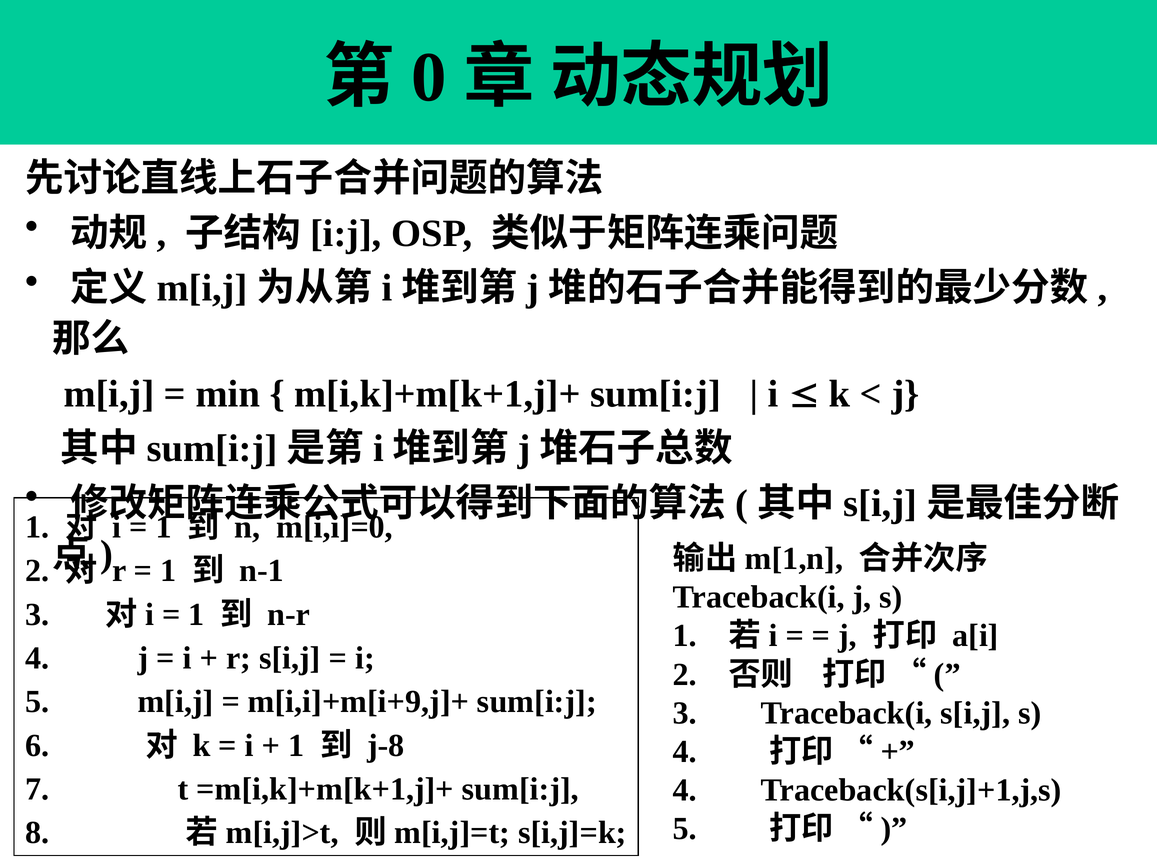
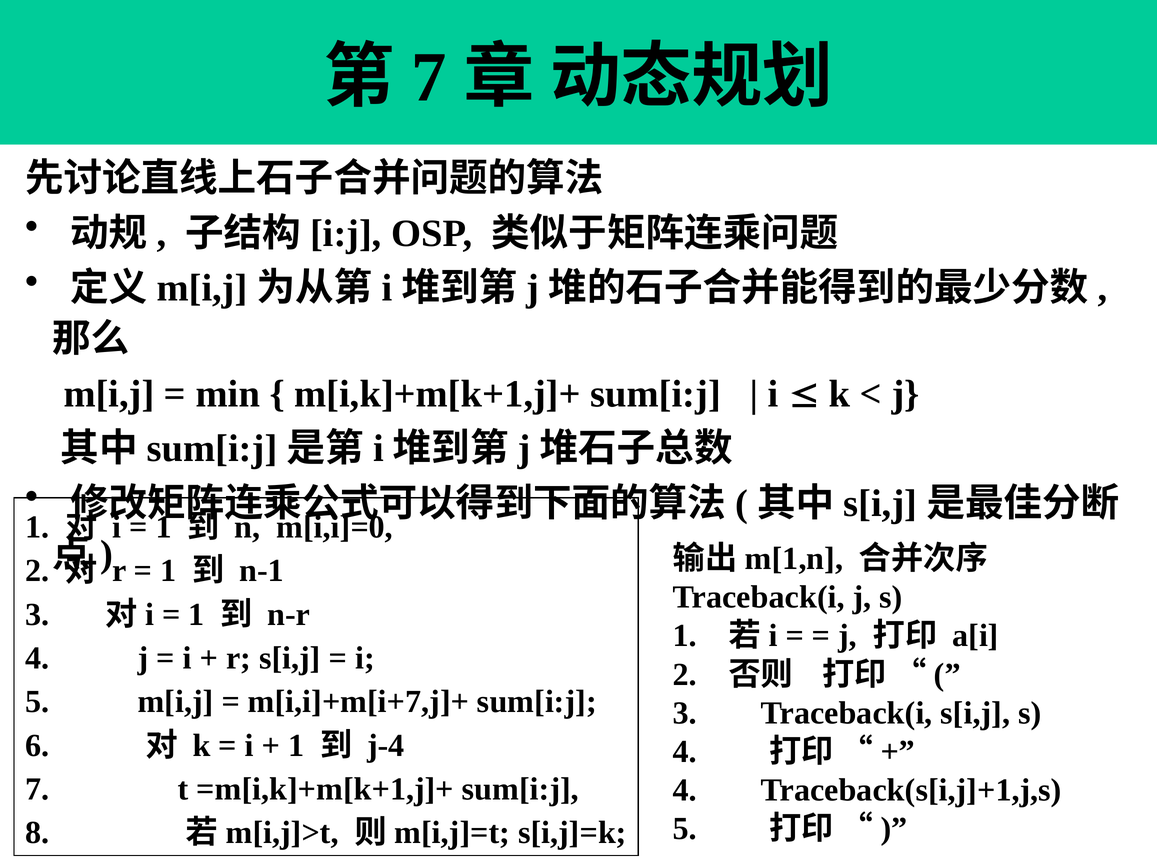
0 at (429, 77): 0 -> 7
m[i,i]+m[i+9,j]+: m[i,i]+m[i+9,j]+ -> m[i,i]+m[i+7,j]+
j-8: j-8 -> j-4
